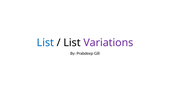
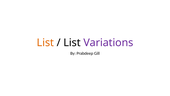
List at (45, 42) colour: blue -> orange
